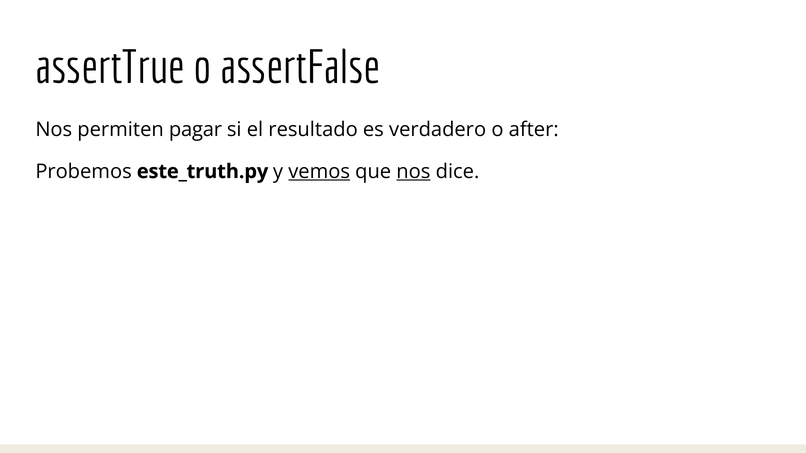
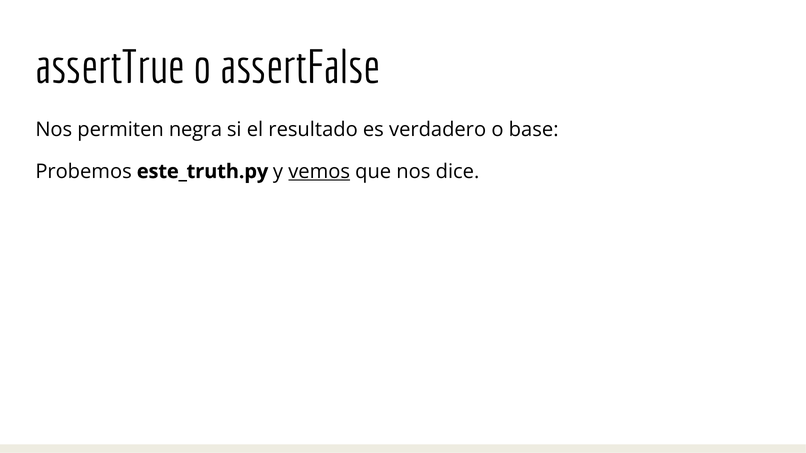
pagar: pagar -> negra
after: after -> base
nos at (413, 172) underline: present -> none
